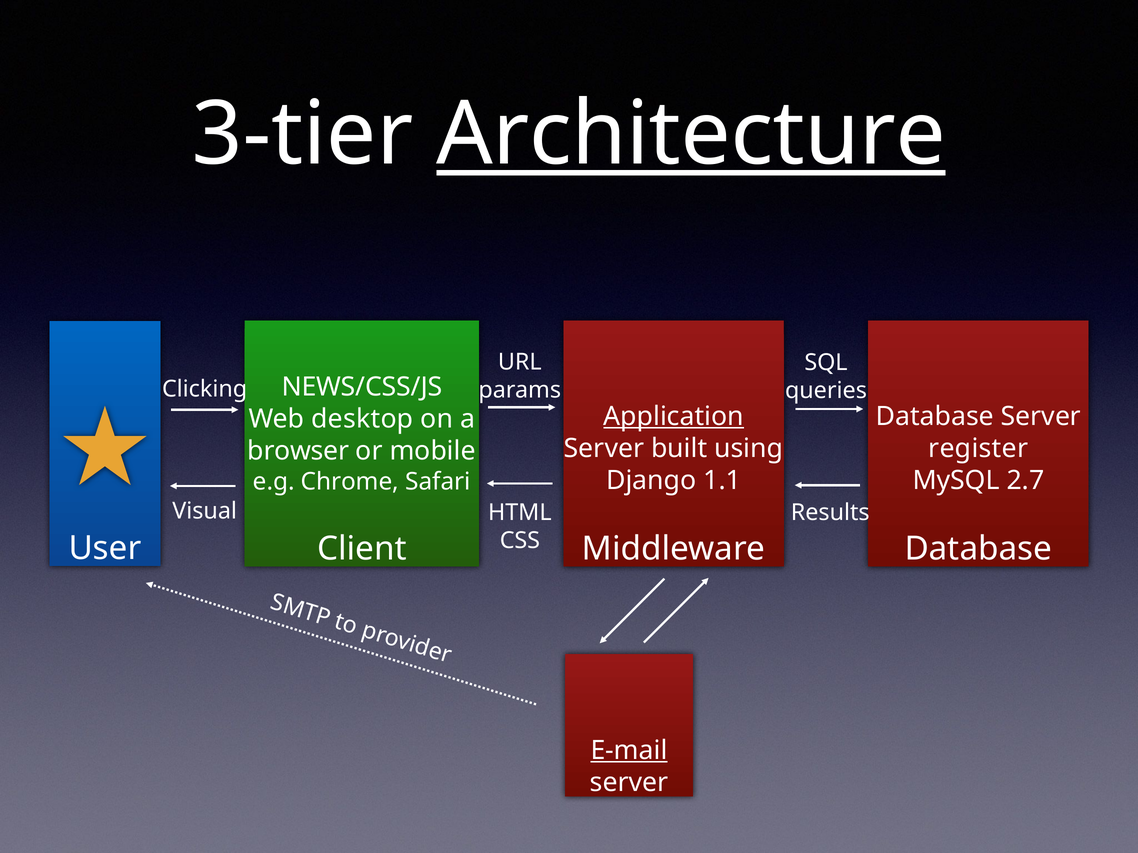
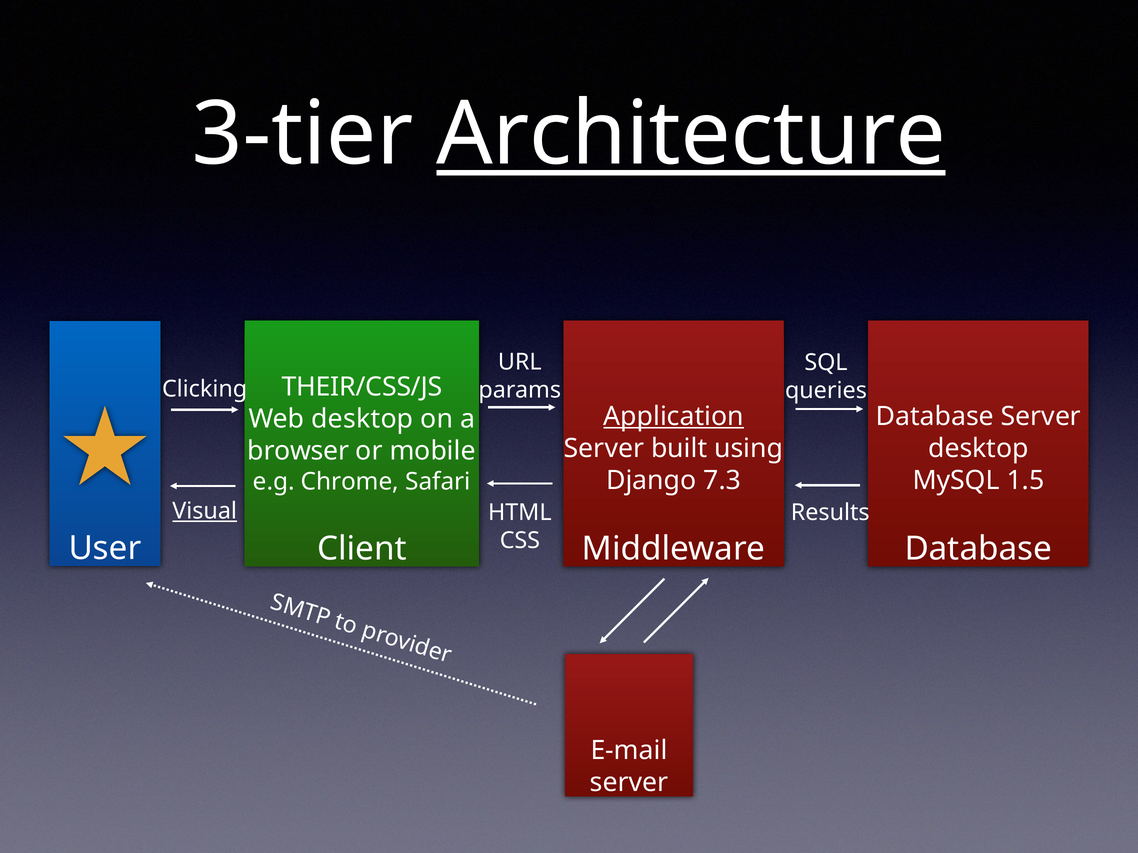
NEWS/CSS/JS: NEWS/CSS/JS -> THEIR/CSS/JS
register at (978, 449): register -> desktop
1.1: 1.1 -> 7.3
2.7: 2.7 -> 1.5
Visual underline: none -> present
E-mail underline: present -> none
